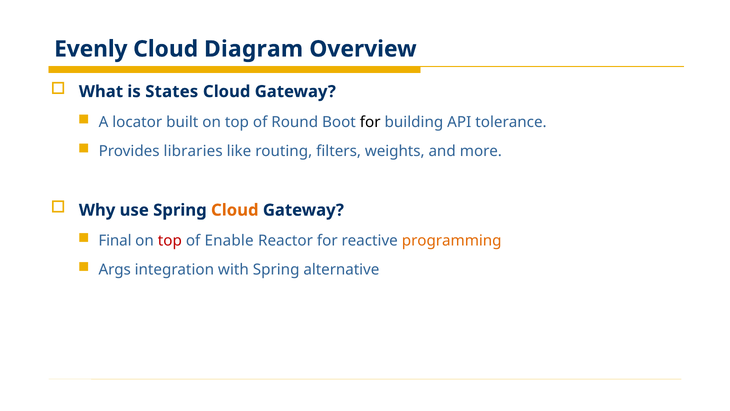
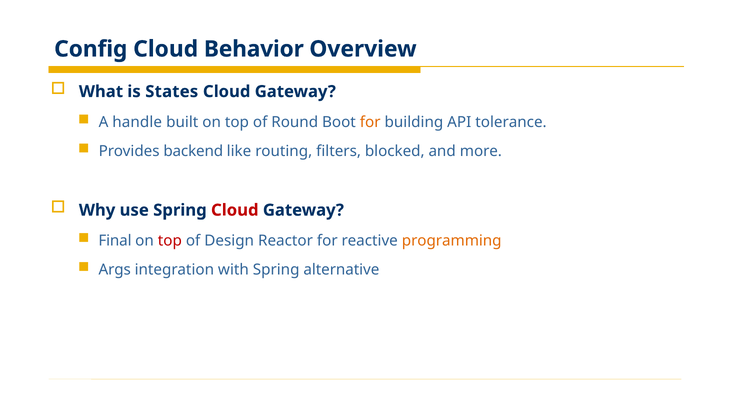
Evenly: Evenly -> Config
Diagram: Diagram -> Behavior
locator: locator -> handle
for at (370, 122) colour: black -> orange
libraries: libraries -> backend
weights: weights -> blocked
Cloud at (235, 210) colour: orange -> red
Enable: Enable -> Design
